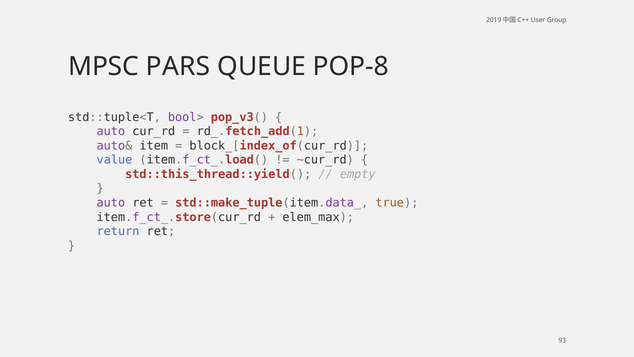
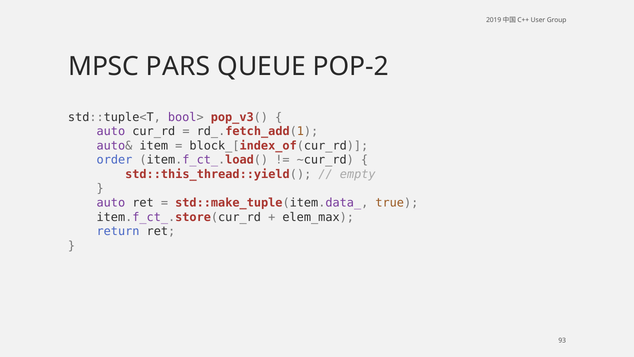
POP-8: POP-8 -> POP-2
value: value -> order
